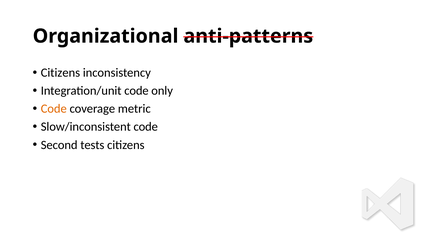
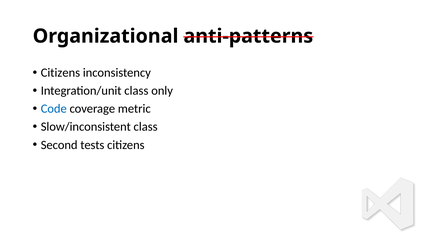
Integration/unit code: code -> class
Code at (54, 109) colour: orange -> blue
Slow/inconsistent code: code -> class
